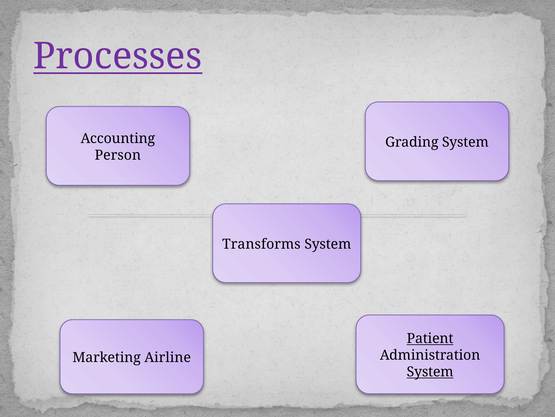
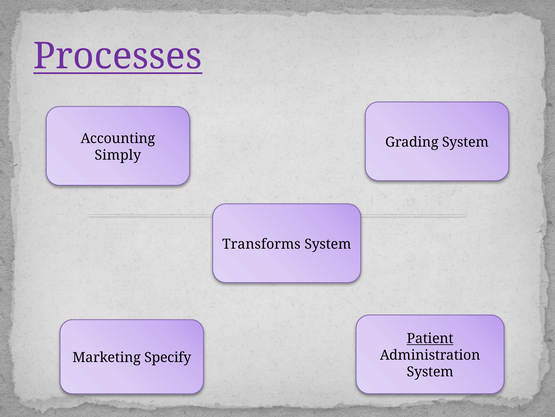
Person: Person -> Simply
Airline: Airline -> Specify
System at (430, 371) underline: present -> none
